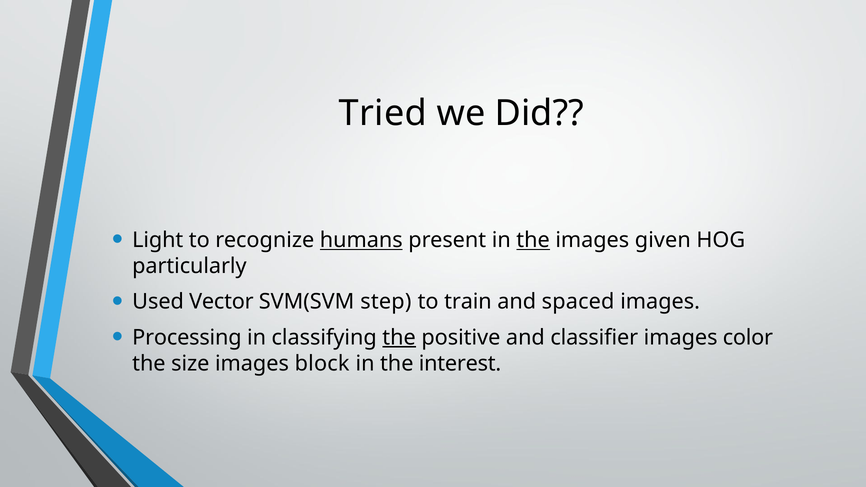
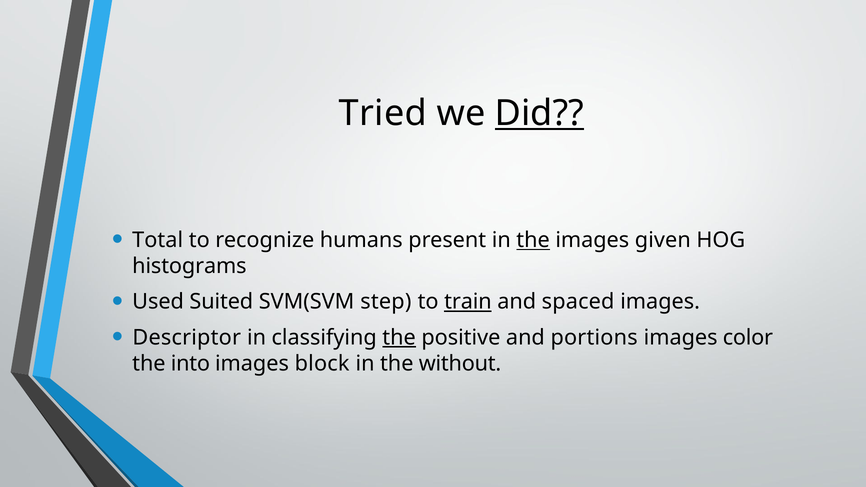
Did underline: none -> present
Light: Light -> Total
humans underline: present -> none
particularly: particularly -> histograms
Vector: Vector -> Suited
train underline: none -> present
Processing: Processing -> Descriptor
classifier: classifier -> portions
size: size -> into
interest: interest -> without
